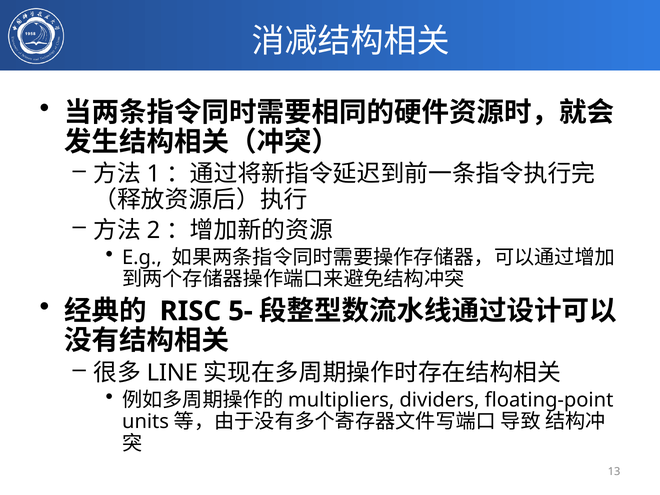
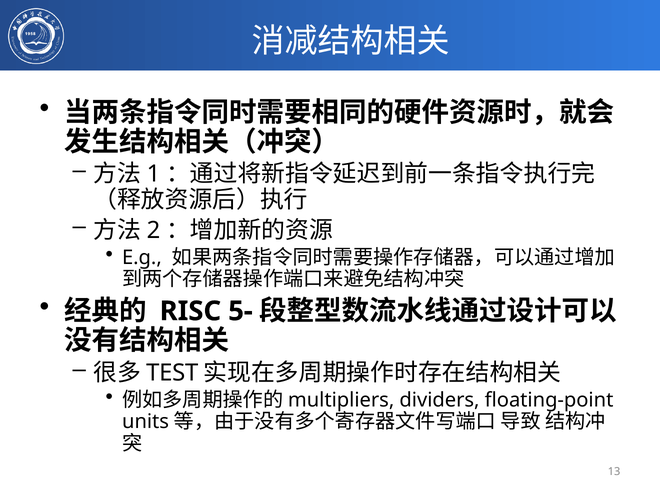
LINE: LINE -> TEST
